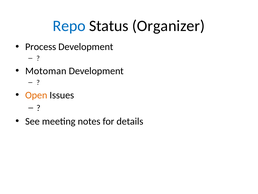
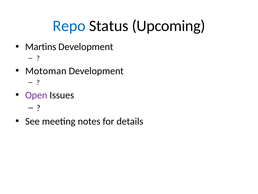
Organizer: Organizer -> Upcoming
Process: Process -> Martins
Open colour: orange -> purple
